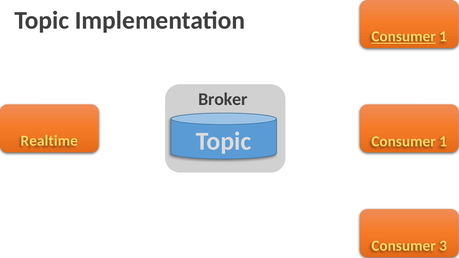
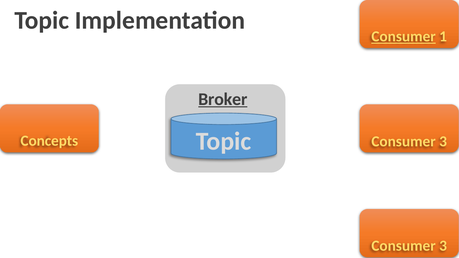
Broker underline: none -> present
Realtime: Realtime -> Concepts
1 at (443, 142): 1 -> 3
